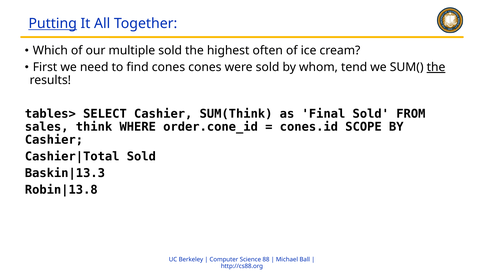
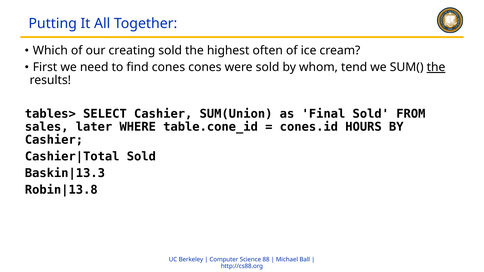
Putting underline: present -> none
multiple: multiple -> creating
SUM(Think: SUM(Think -> SUM(Union
think: think -> later
order.cone_id: order.cone_id -> table.cone_id
SCOPE: SCOPE -> HOURS
